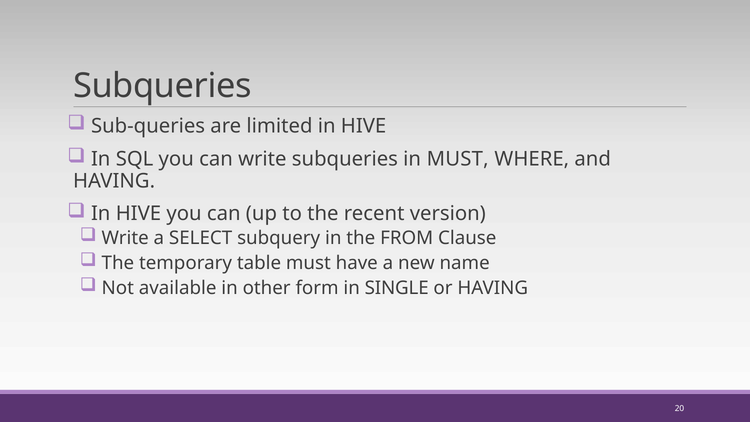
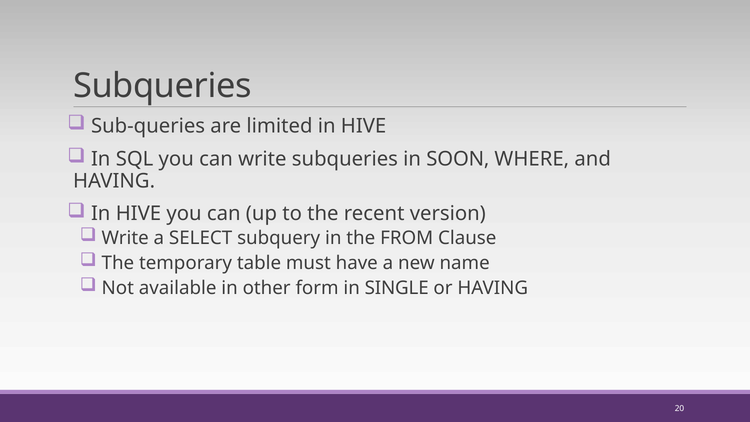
in MUST: MUST -> SOON
